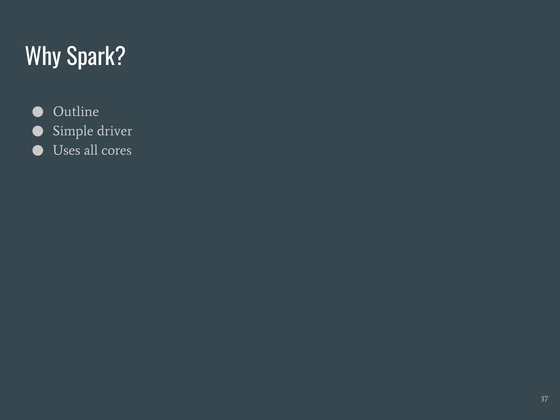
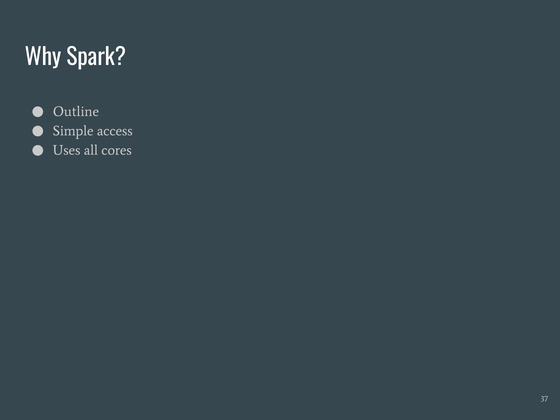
driver: driver -> access
